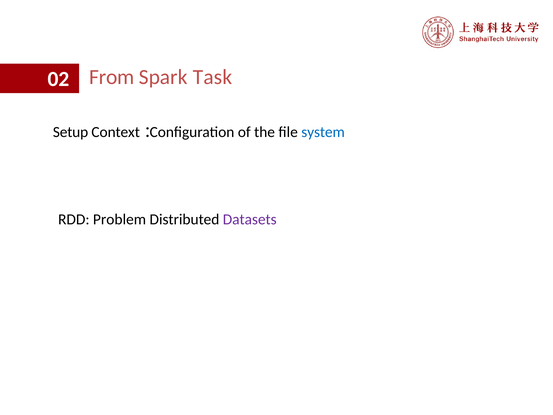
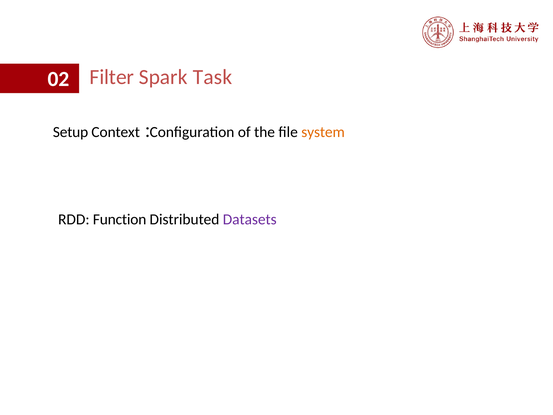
From: From -> Filter
system colour: blue -> orange
Problem: Problem -> Function
